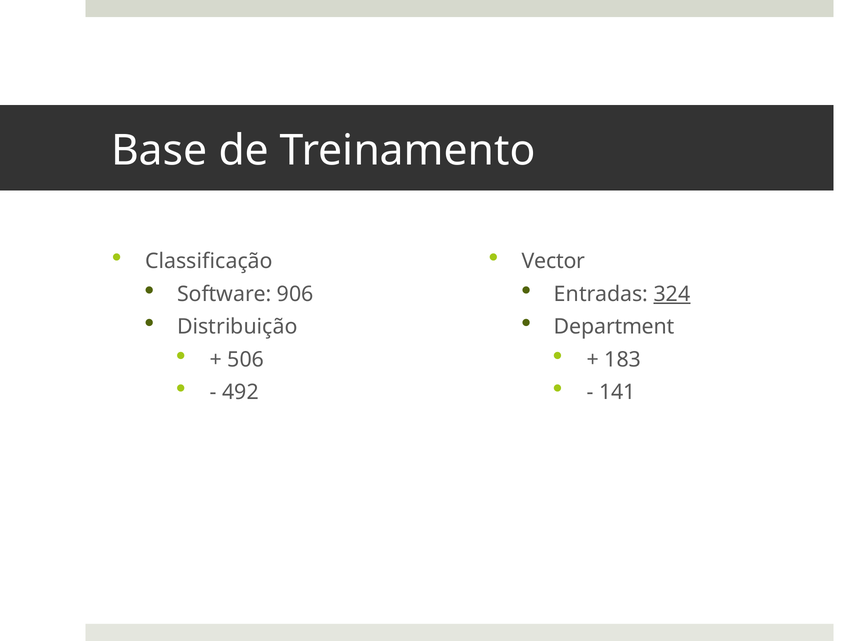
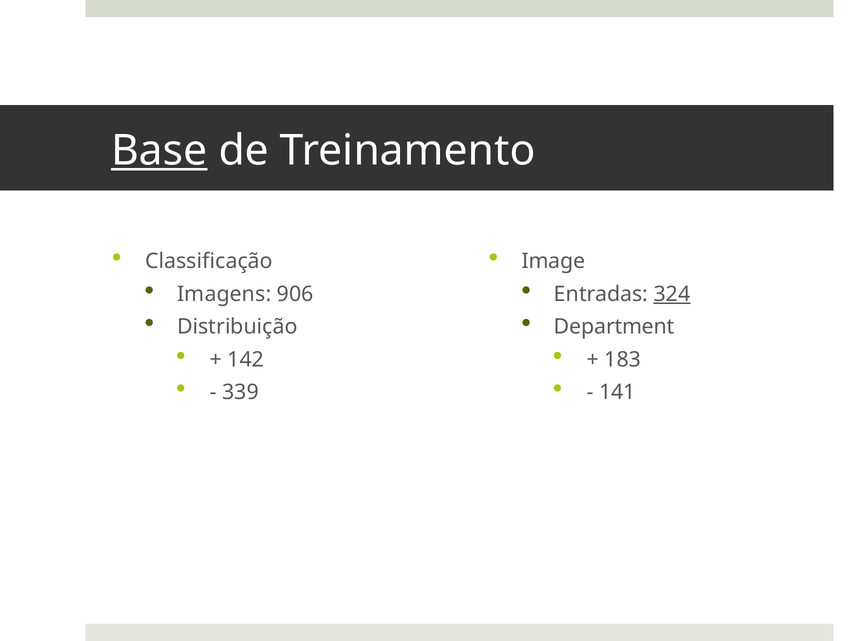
Base underline: none -> present
Vector: Vector -> Image
Software: Software -> Imagens
506: 506 -> 142
492: 492 -> 339
